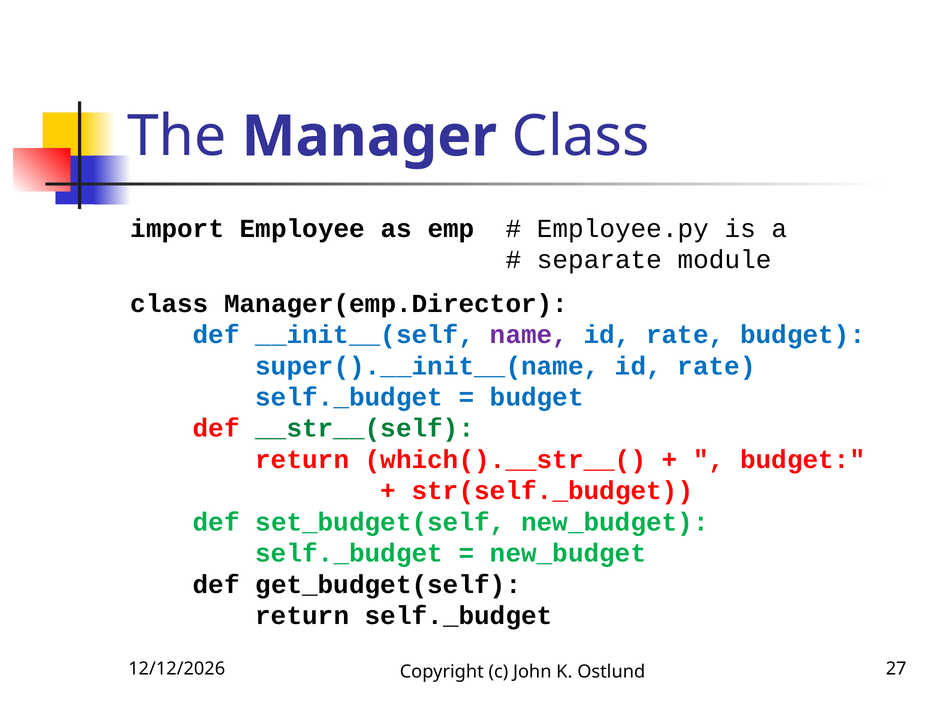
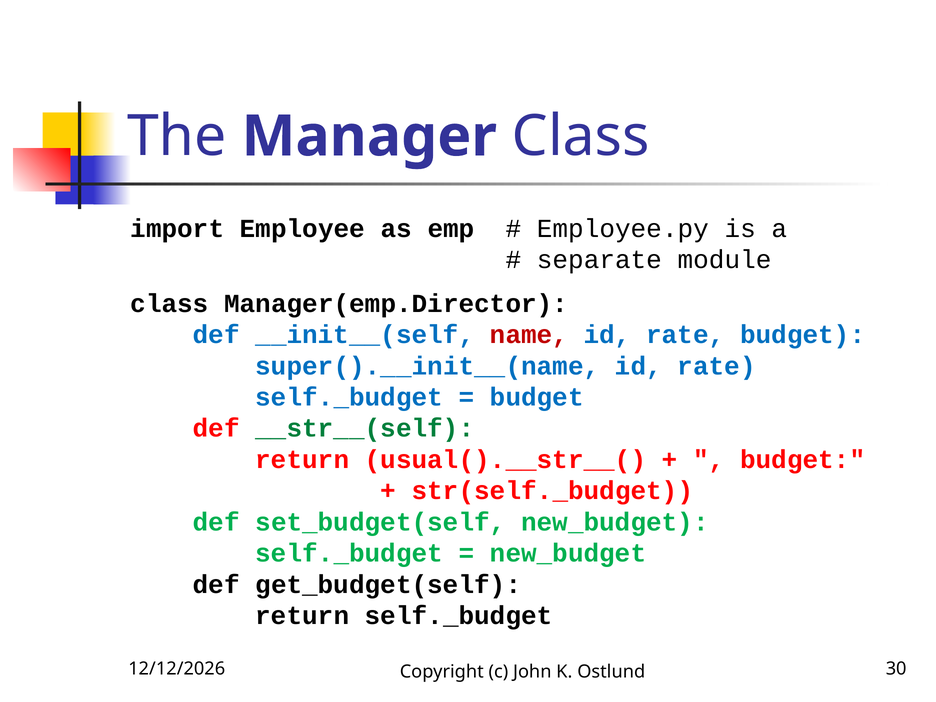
name colour: purple -> red
which().__str__(: which().__str__( -> usual().__str__(
27: 27 -> 30
